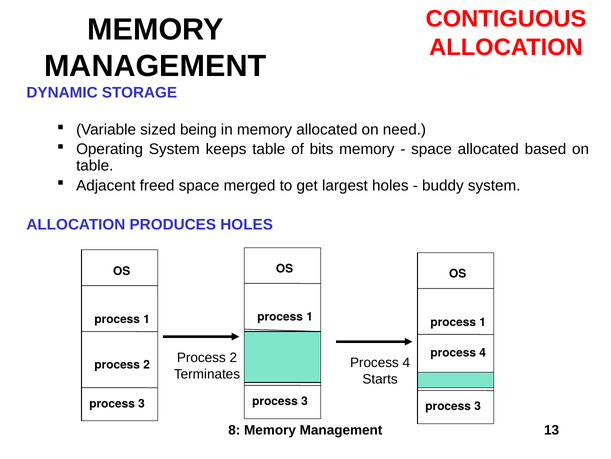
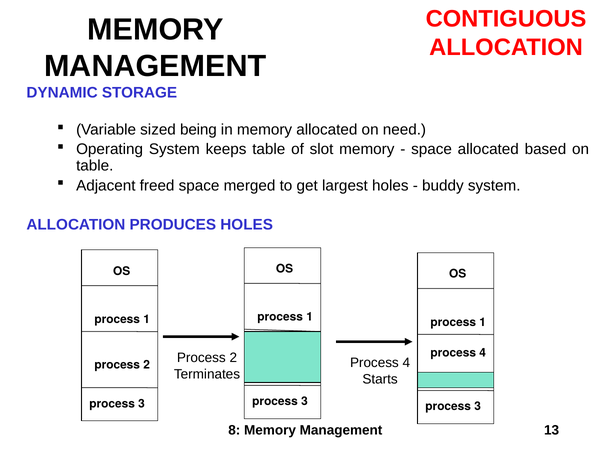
bits: bits -> slot
